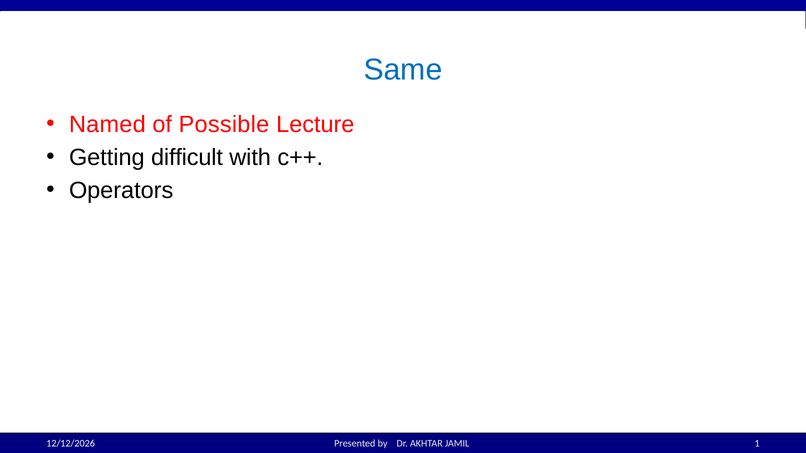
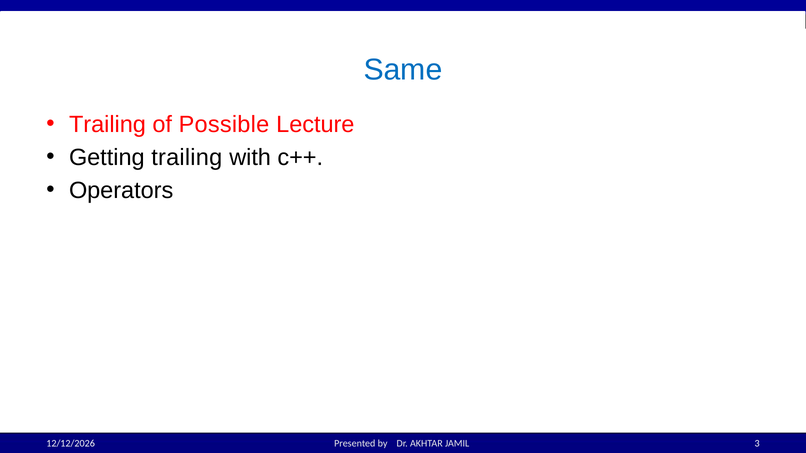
Named at (107, 125): Named -> Trailing
Getting difficult: difficult -> trailing
1: 1 -> 3
